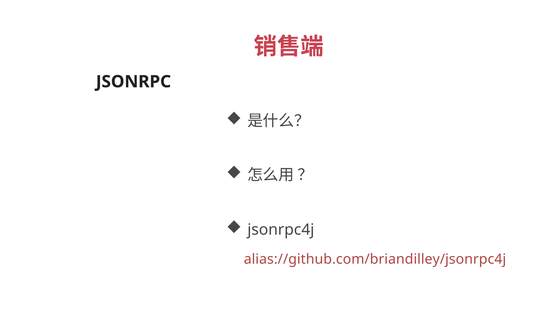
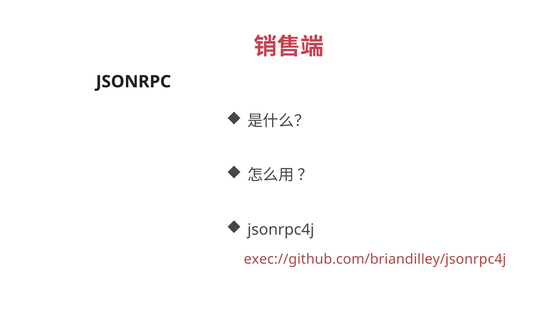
alias://github.com/briandilley/jsonrpc4j: alias://github.com/briandilley/jsonrpc4j -> exec://github.com/briandilley/jsonrpc4j
